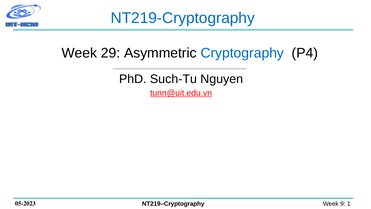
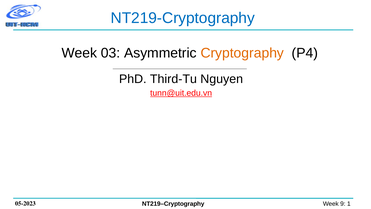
29: 29 -> 03
Cryptography colour: blue -> orange
Such-Tu: Such-Tu -> Third-Tu
